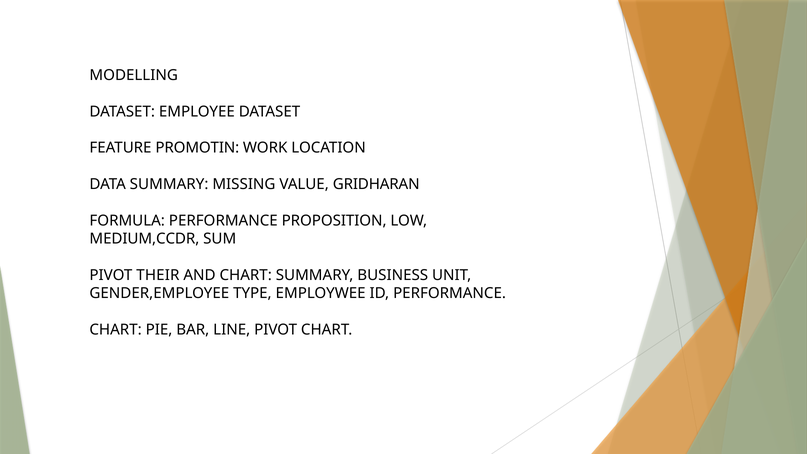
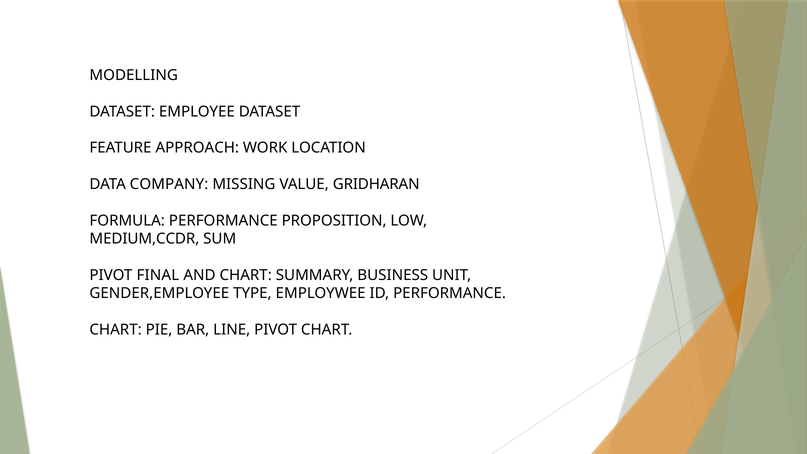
PROMOTIN: PROMOTIN -> APPROACH
DATA SUMMARY: SUMMARY -> COMPANY
THEIR: THEIR -> FINAL
